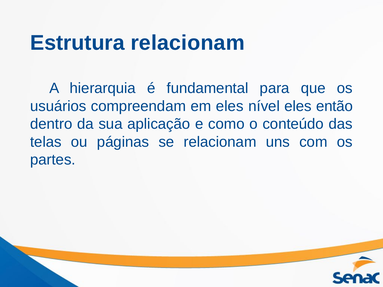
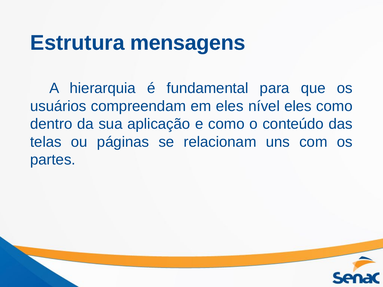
Estrutura relacionam: relacionam -> mensagens
eles então: então -> como
